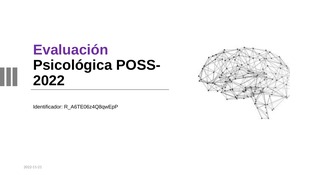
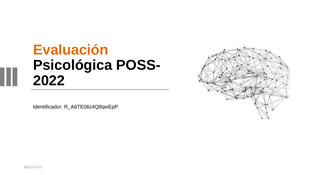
Evaluación colour: purple -> orange
